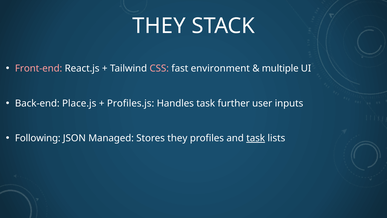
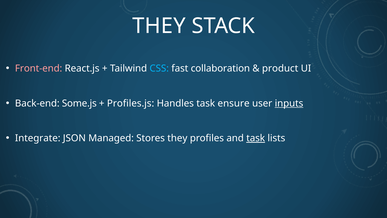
CSS colour: pink -> light blue
environment: environment -> collaboration
multiple: multiple -> product
Place.js: Place.js -> Some.js
further: further -> ensure
inputs underline: none -> present
Following: Following -> Integrate
